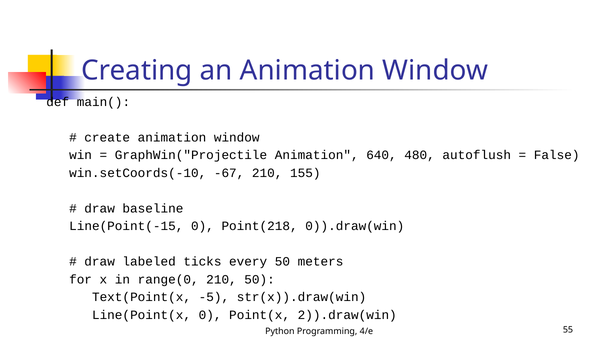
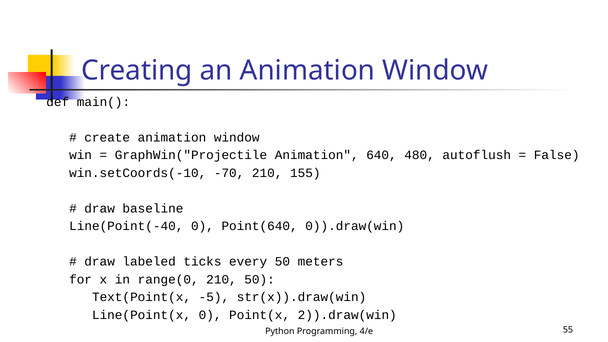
-67: -67 -> -70
Line(Point(-15: Line(Point(-15 -> Line(Point(-40
Point(218: Point(218 -> Point(640
